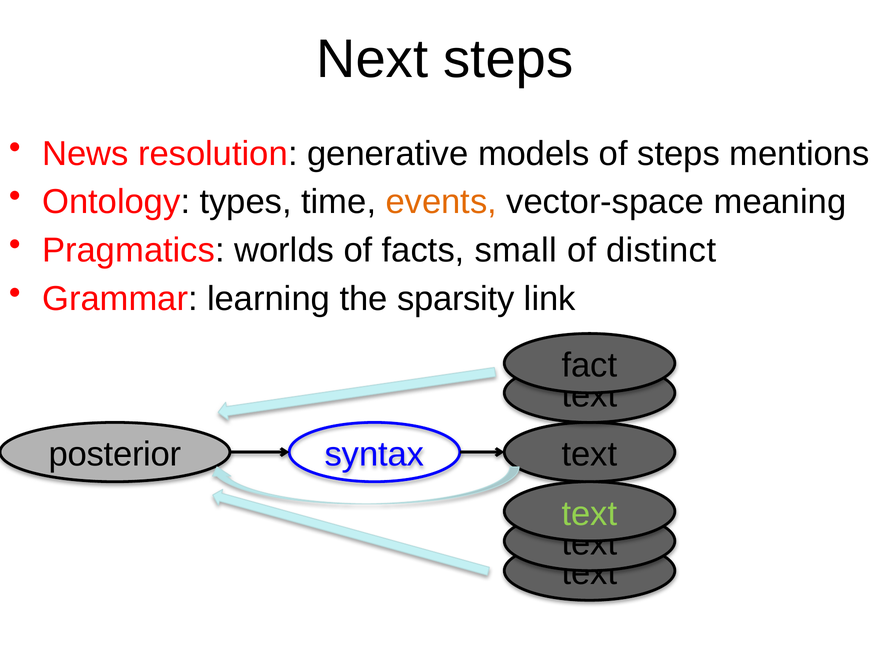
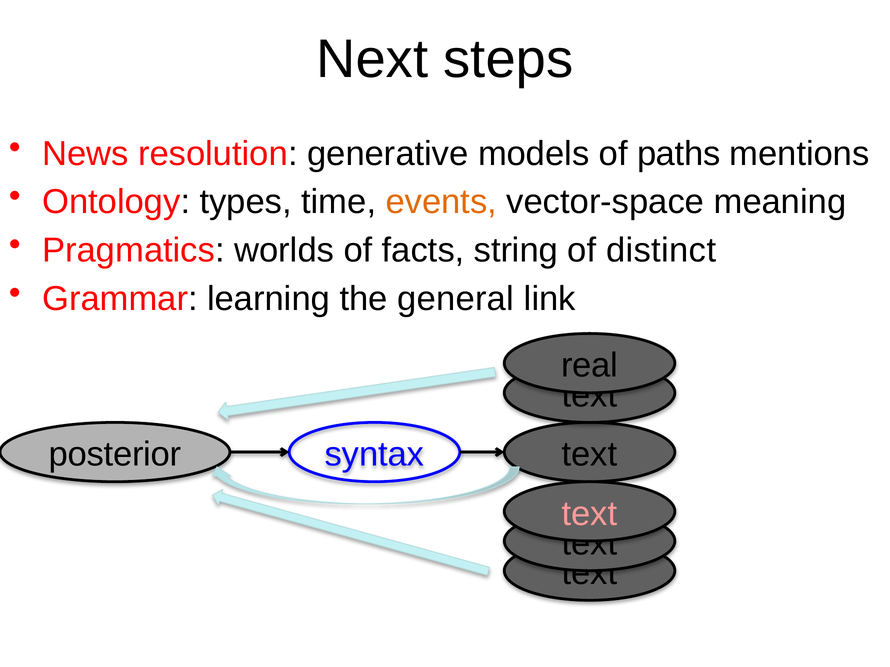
of steps: steps -> paths
small: small -> string
sparsity: sparsity -> general
fact: fact -> real
text at (590, 514) colour: light green -> pink
